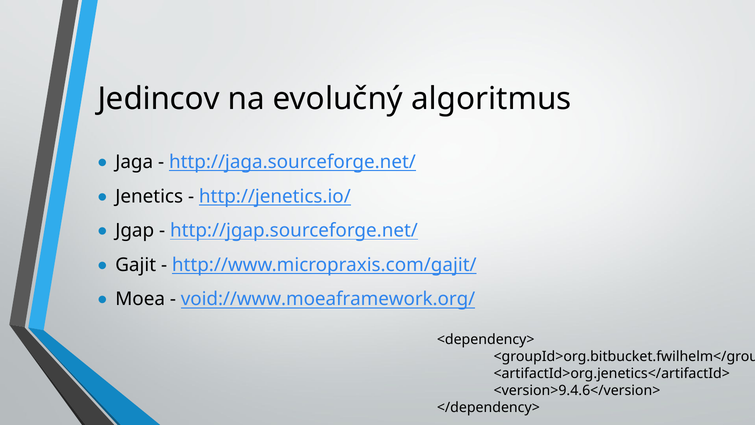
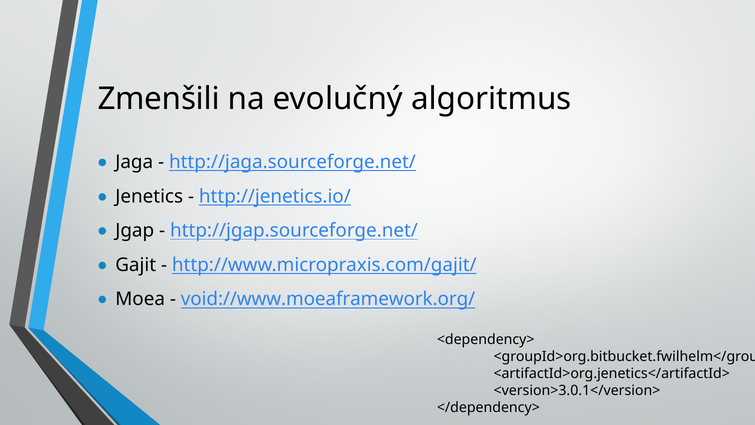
Jedincov: Jedincov -> Zmenšili
<version>9.4.6</version>: <version>9.4.6</version> -> <version>3.0.1</version>
